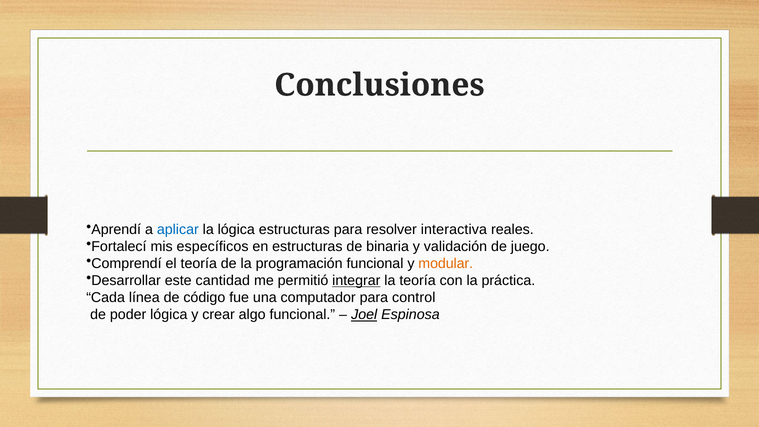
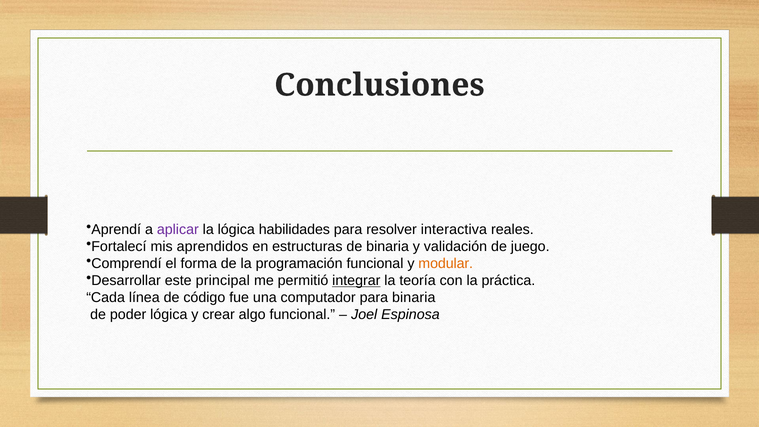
aplicar colour: blue -> purple
lógica estructuras: estructuras -> habilidades
específicos: específicos -> aprendidos
el teoría: teoría -> forma
cantidad: cantidad -> principal
para control: control -> binaria
Joel underline: present -> none
